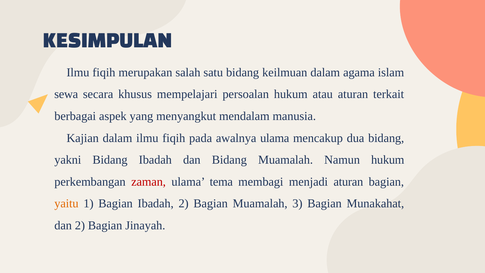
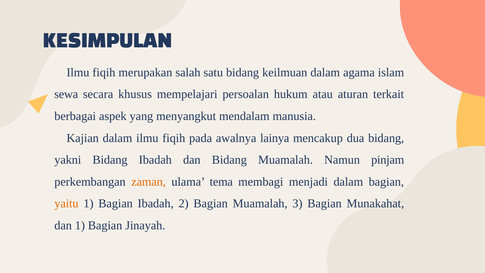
awalnya ulama: ulama -> lainya
Namun hukum: hukum -> pinjam
zaman colour: red -> orange
menjadi aturan: aturan -> dalam
dan 2: 2 -> 1
